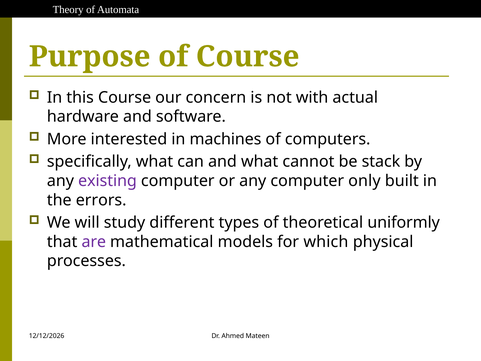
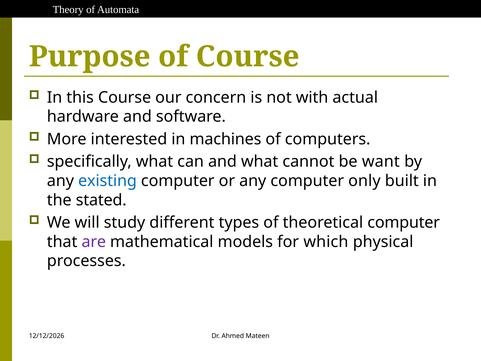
stack: stack -> want
existing colour: purple -> blue
errors: errors -> stated
theoretical uniformly: uniformly -> computer
